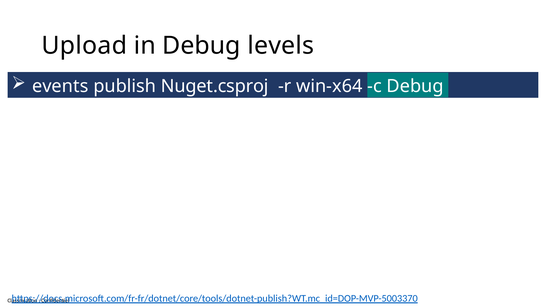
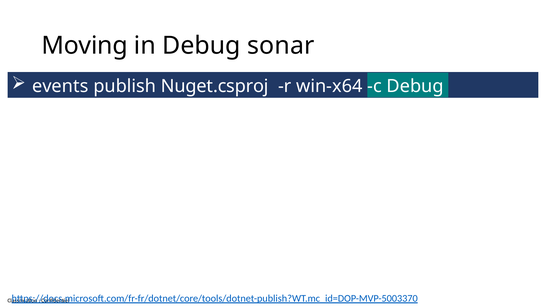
Upload: Upload -> Moving
levels: levels -> sonar
